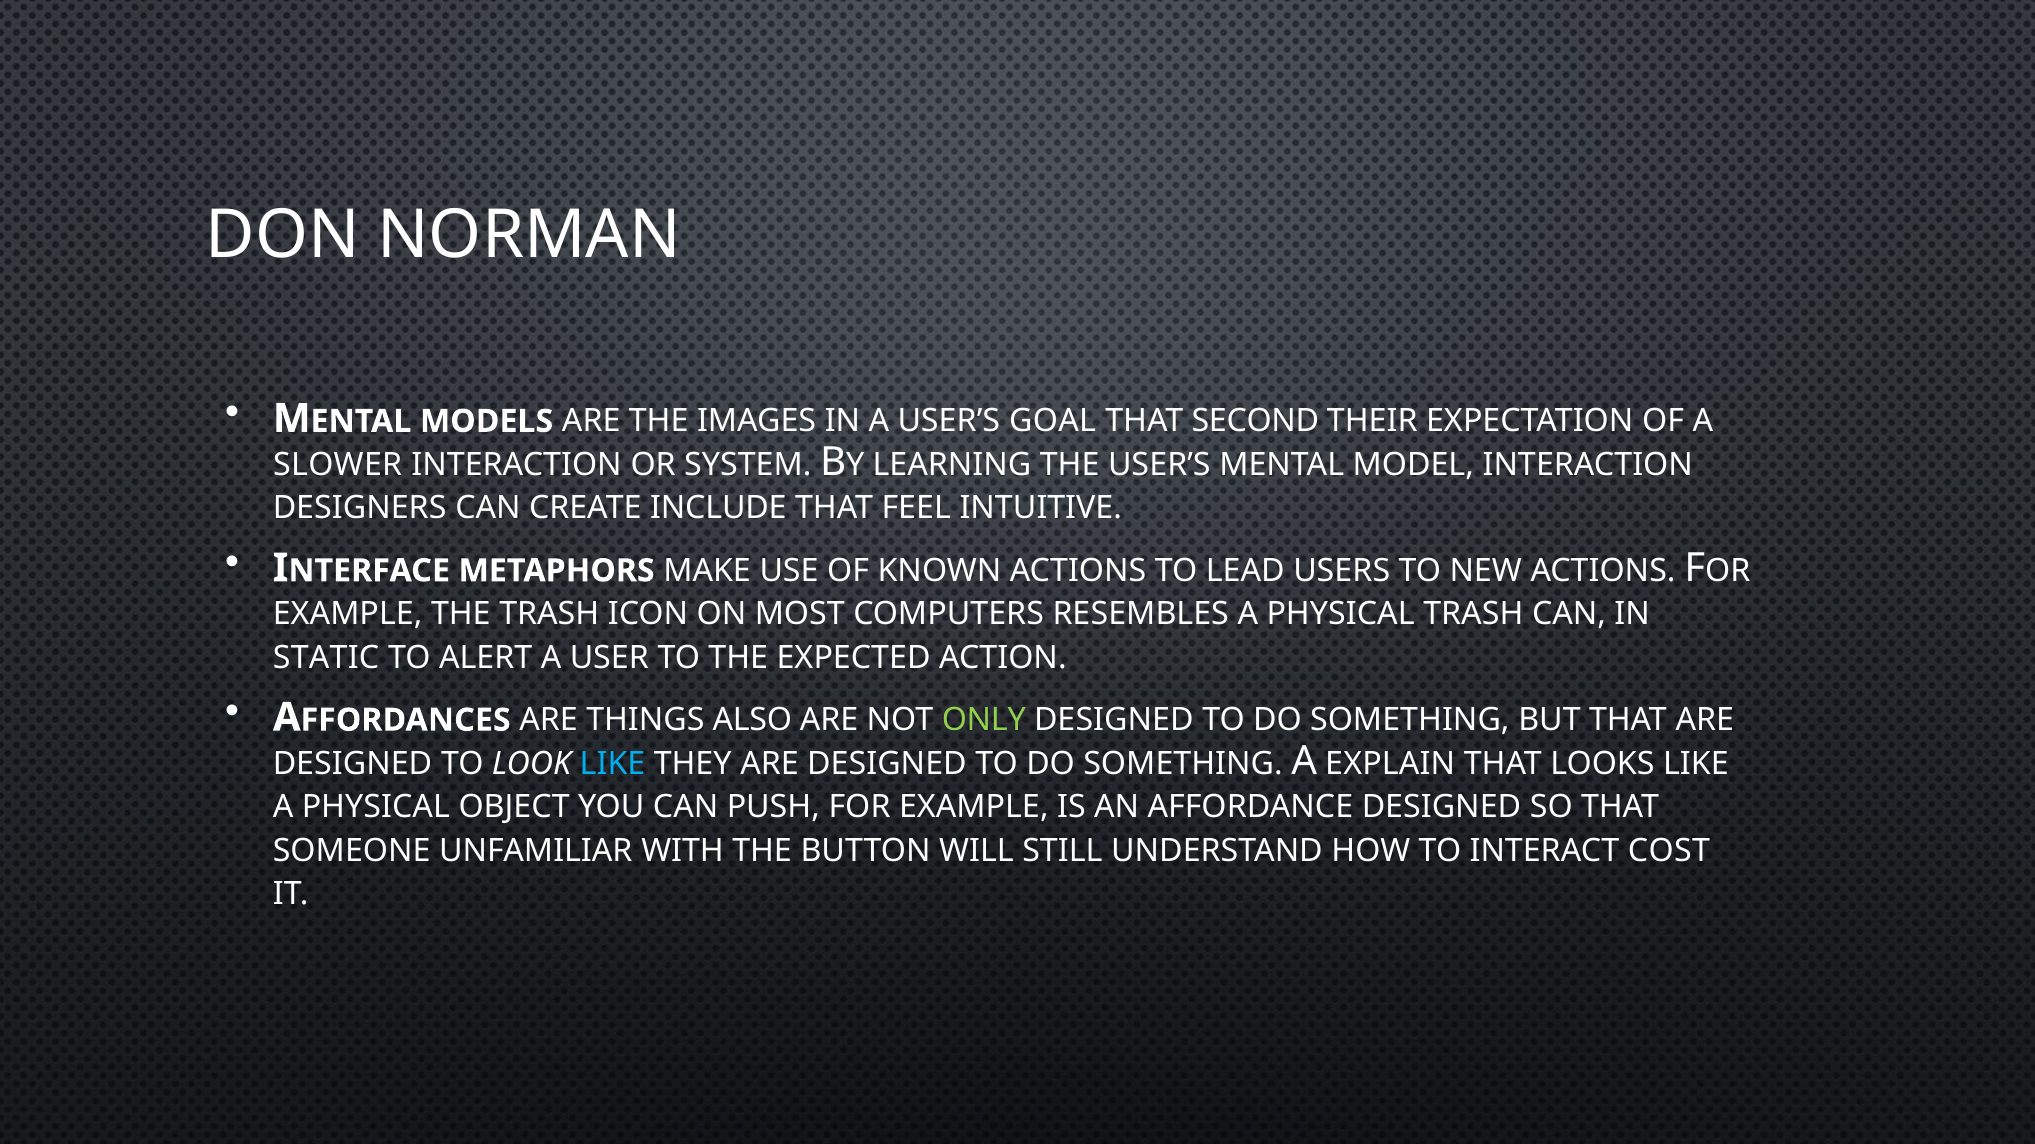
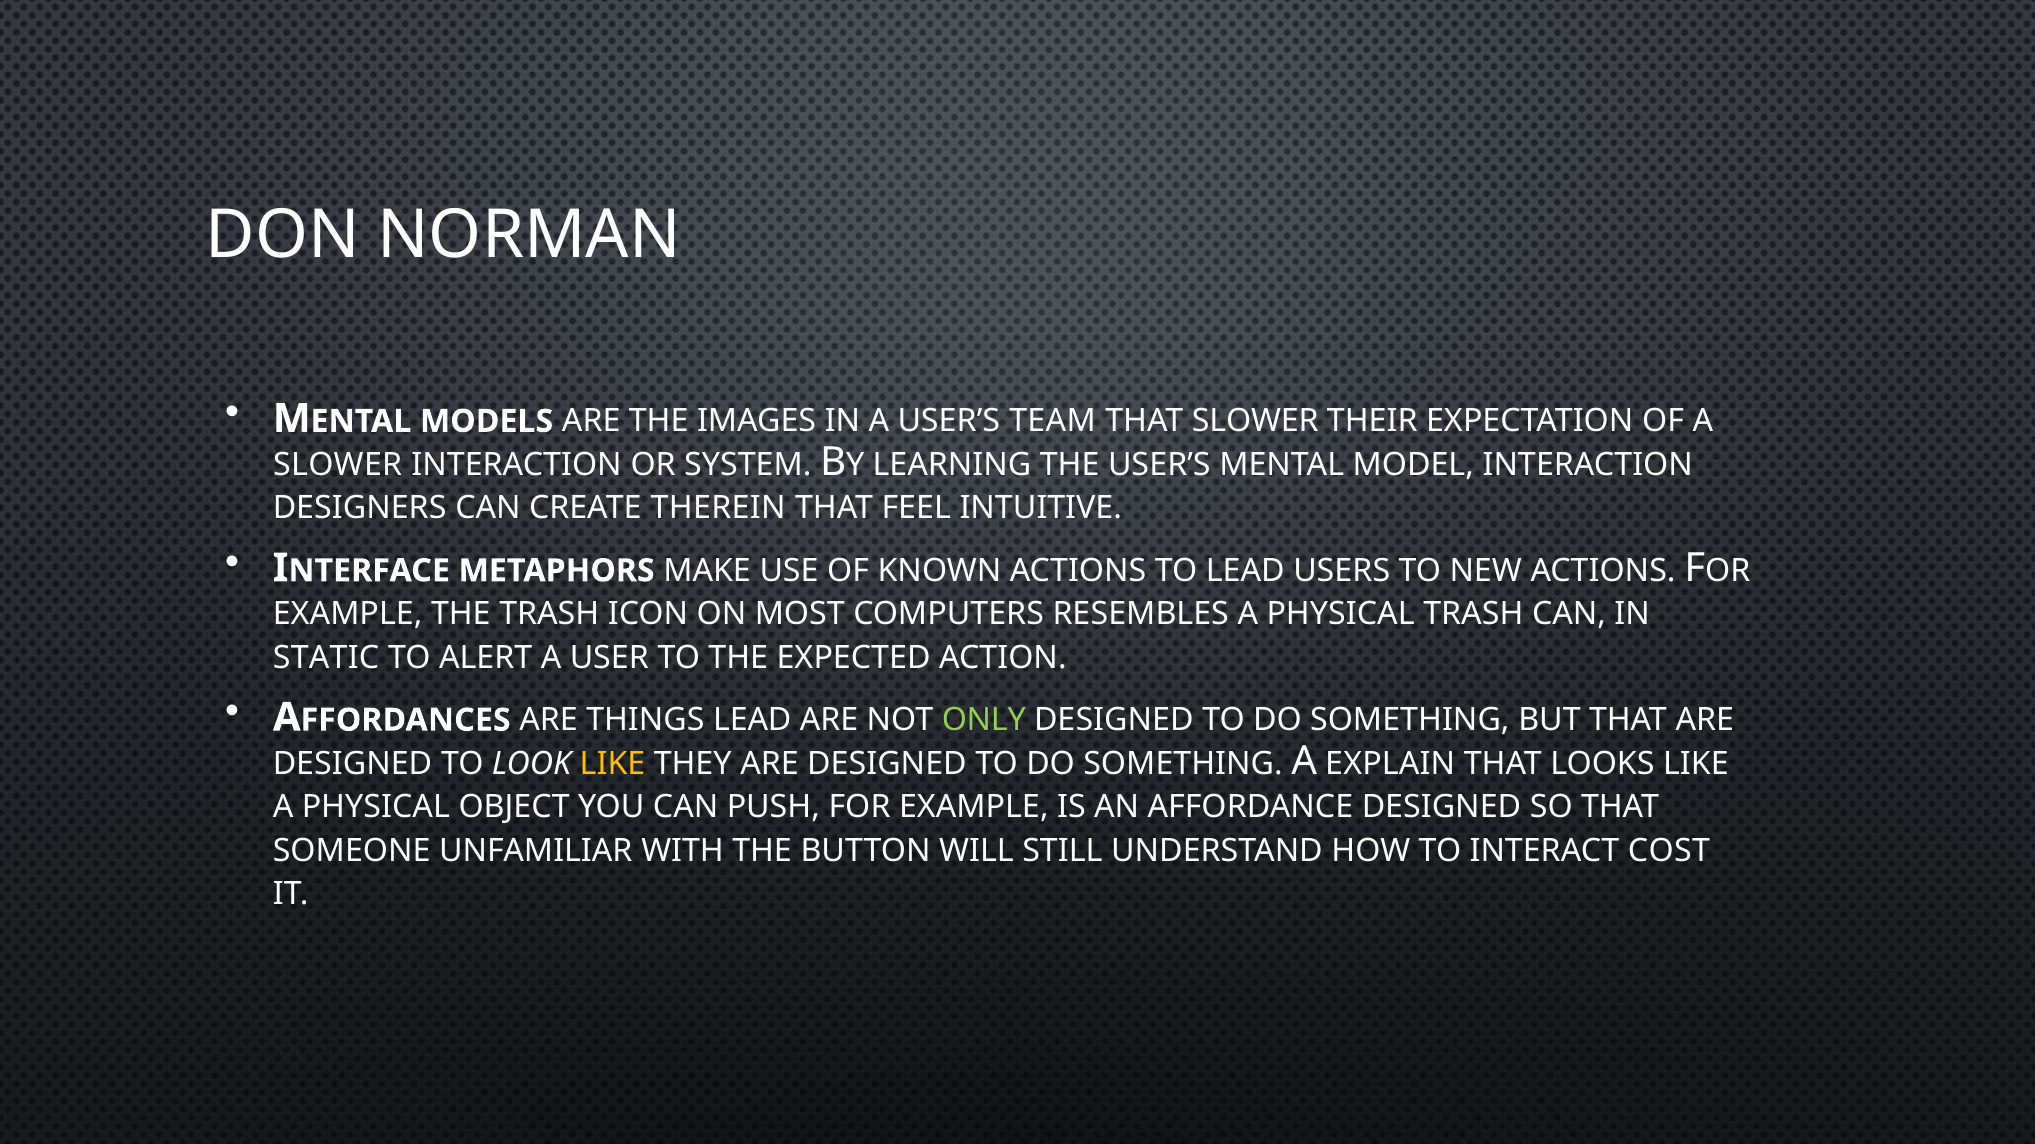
GOAL: GOAL -> TEAM
THAT SECOND: SECOND -> SLOWER
INCLUDE: INCLUDE -> THEREIN
THINGS ALSO: ALSO -> LEAD
LIKE at (613, 764) colour: light blue -> yellow
